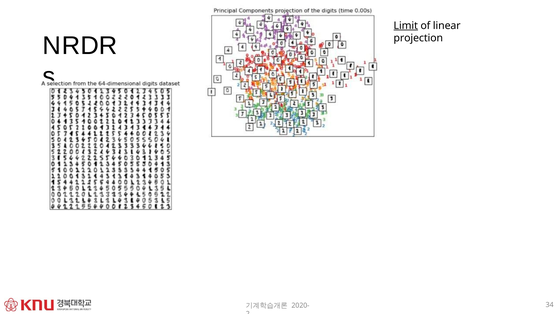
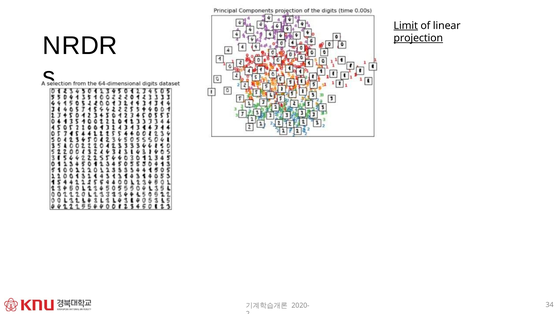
projection underline: none -> present
